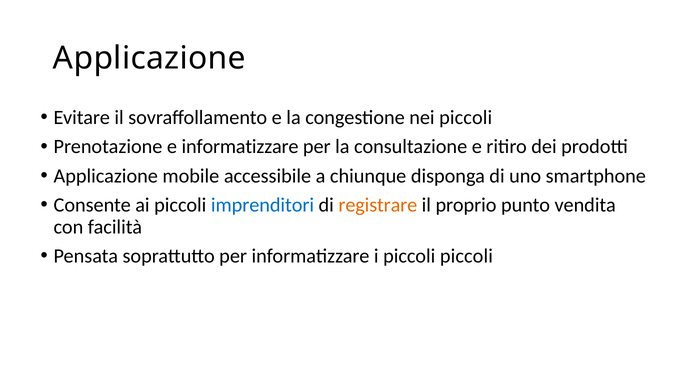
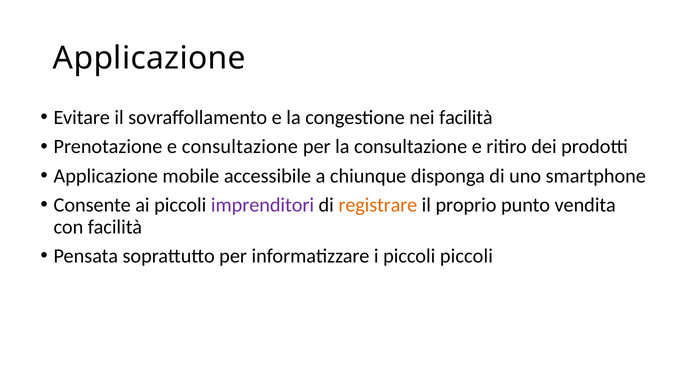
nei piccoli: piccoli -> facilità
e informatizzare: informatizzare -> consultazione
imprenditori colour: blue -> purple
